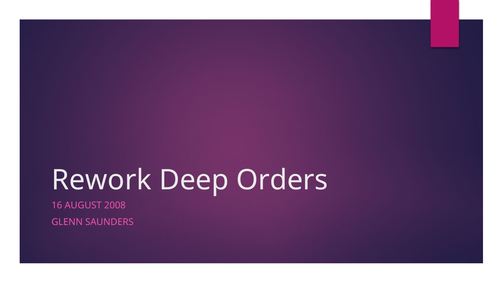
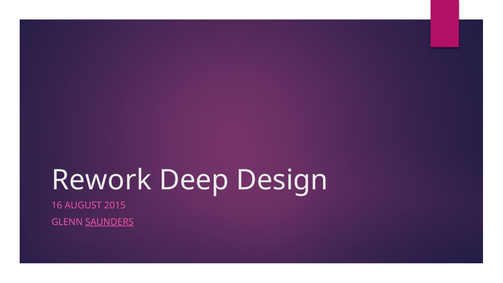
Orders: Orders -> Design
2008: 2008 -> 2015
SAUNDERS underline: none -> present
